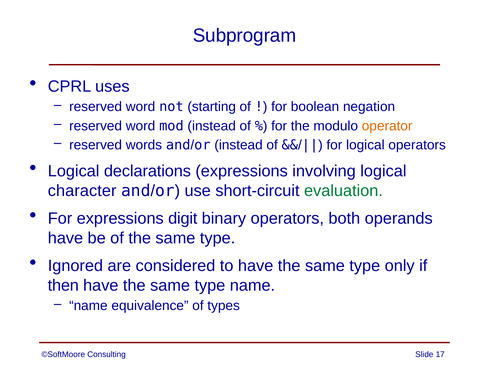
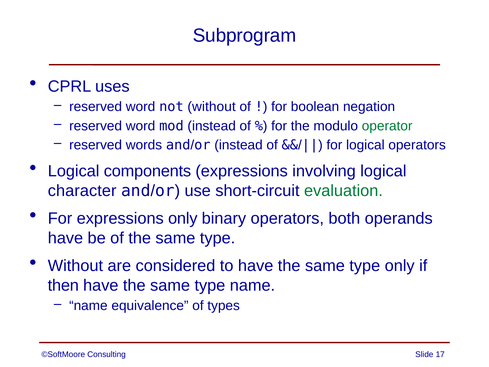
not starting: starting -> without
operator colour: orange -> green
declarations: declarations -> components
expressions digit: digit -> only
Ignored at (75, 266): Ignored -> Without
